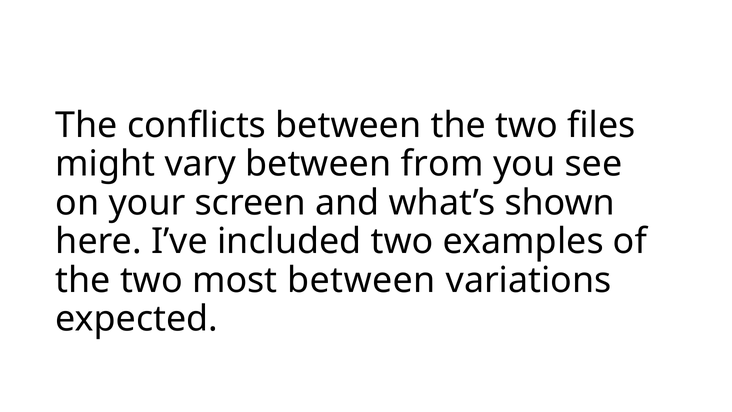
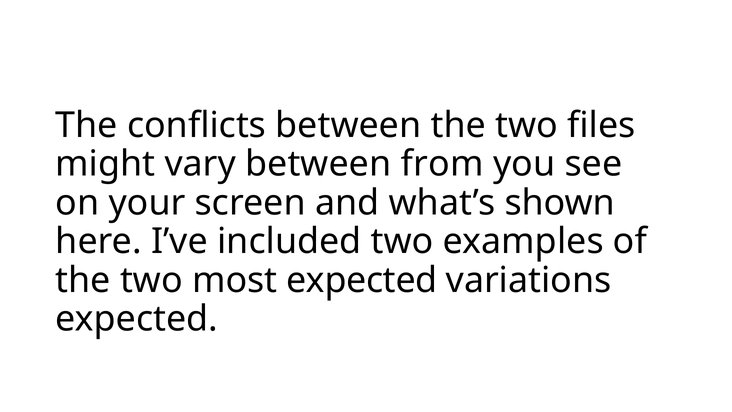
most between: between -> expected
